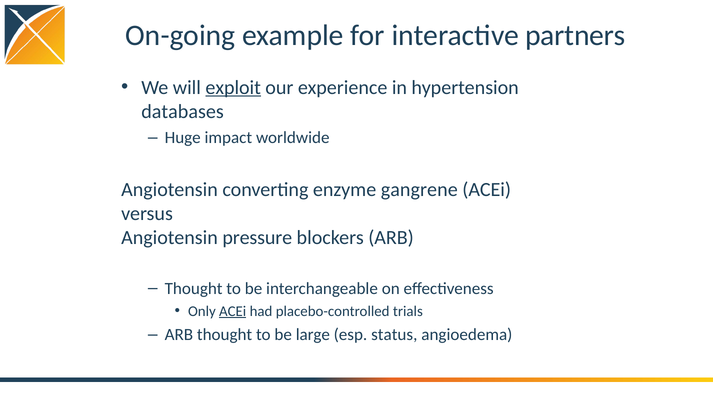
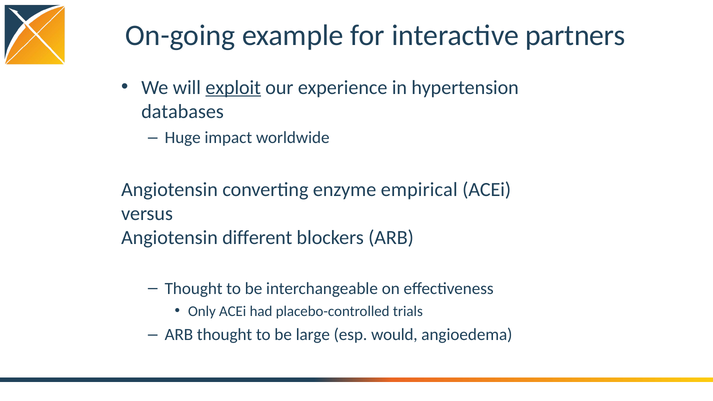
gangrene: gangrene -> empirical
pressure: pressure -> different
ACEi at (233, 311) underline: present -> none
status: status -> would
